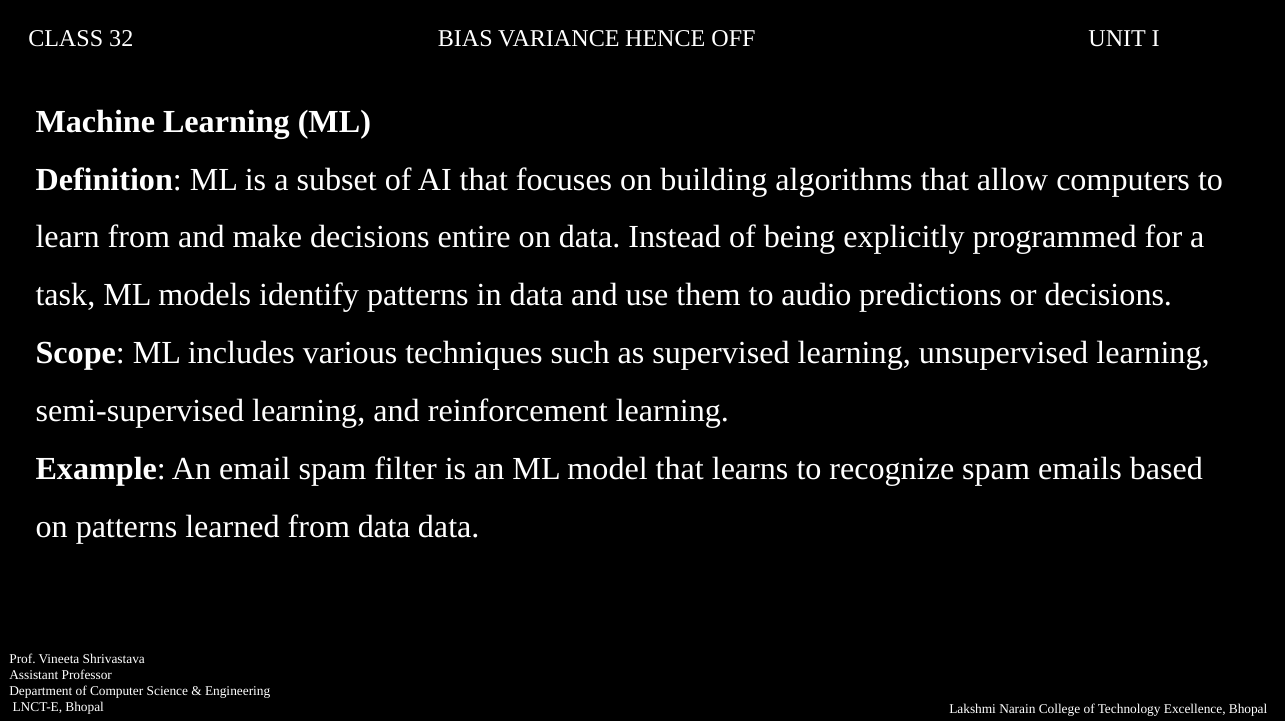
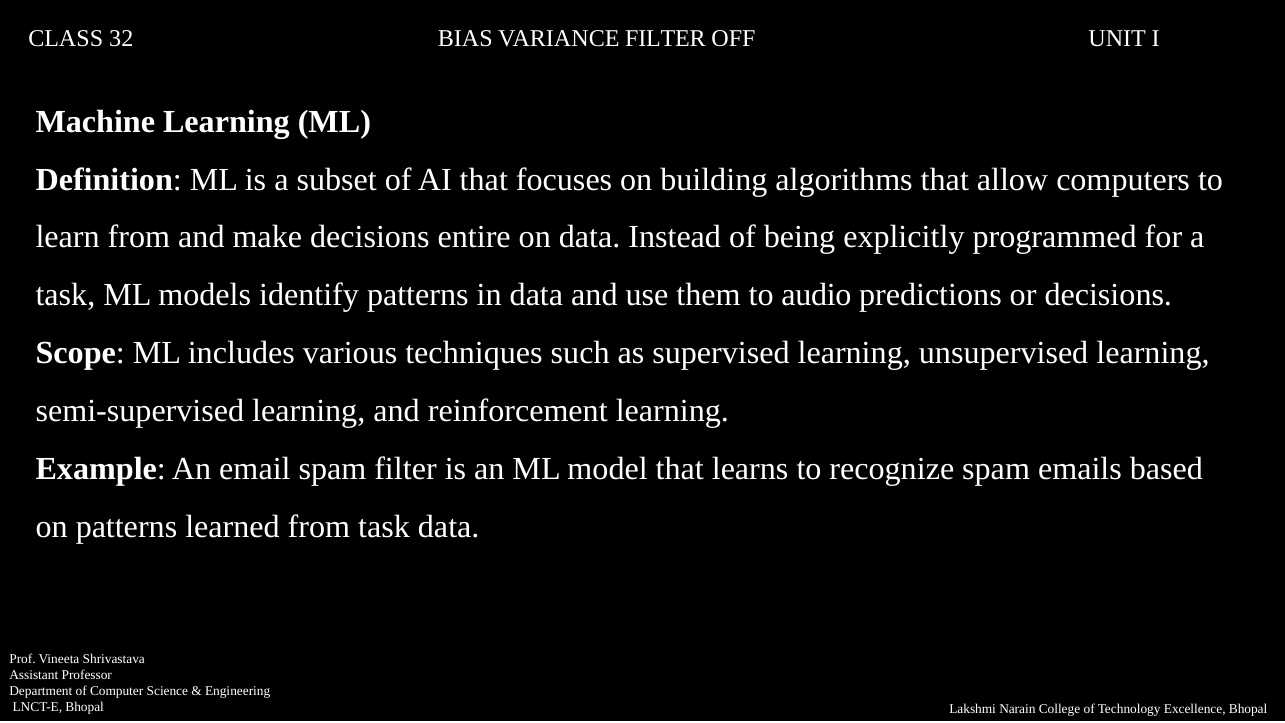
VARIANCE HENCE: HENCE -> FILTER
from data: data -> task
